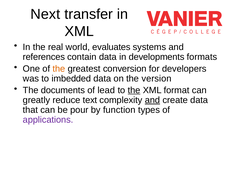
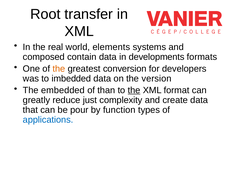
Next: Next -> Root
evaluates: evaluates -> elements
references: references -> composed
documents: documents -> embedded
lead: lead -> than
text: text -> just
and at (152, 100) underline: present -> none
applications colour: purple -> blue
